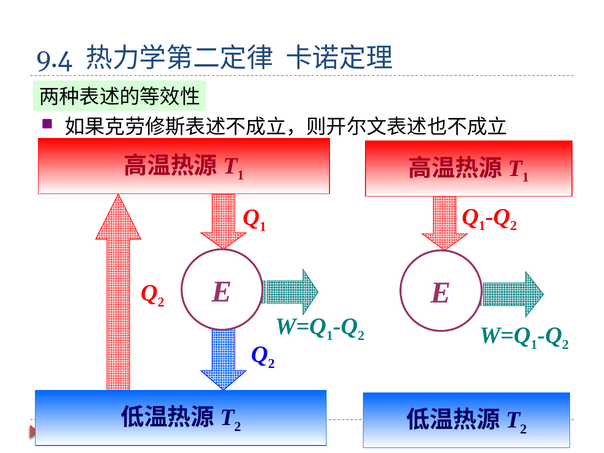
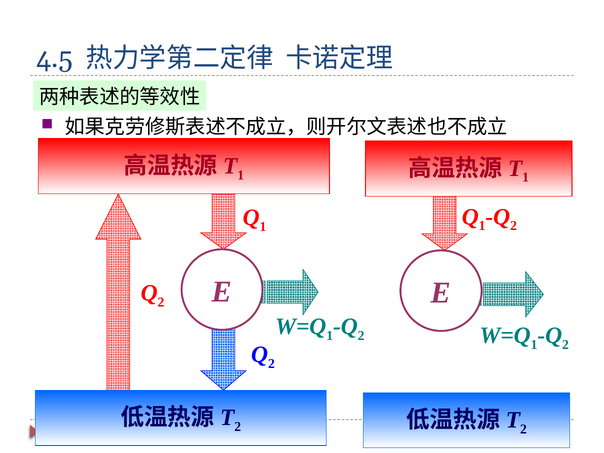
9.4: 9.4 -> 4.5
